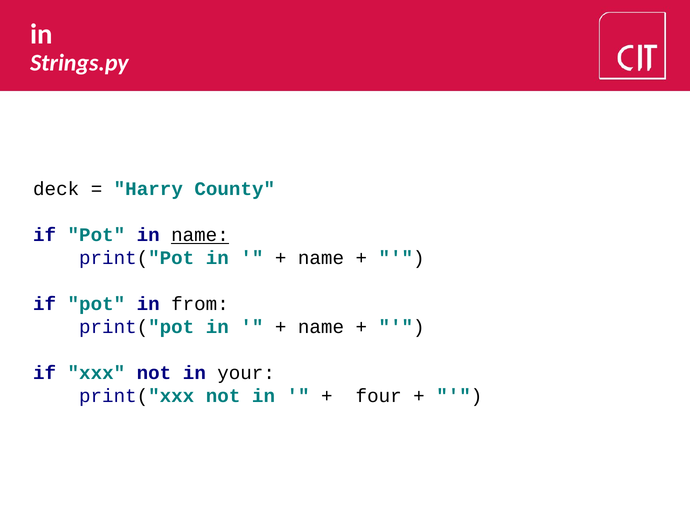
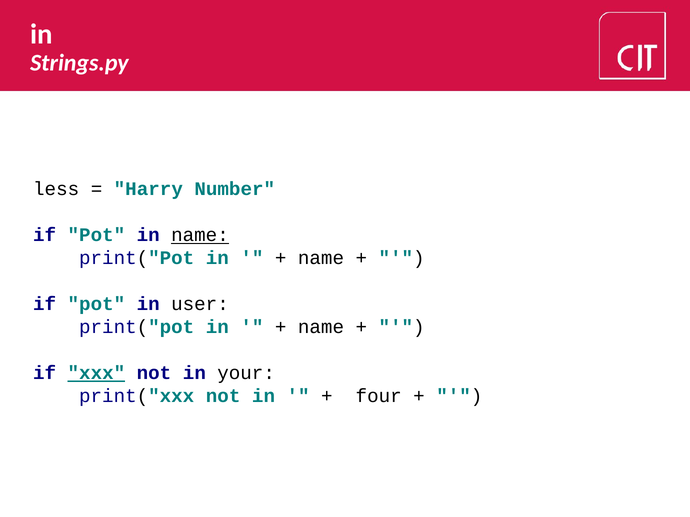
deck: deck -> less
County: County -> Number
from: from -> user
xxx underline: none -> present
